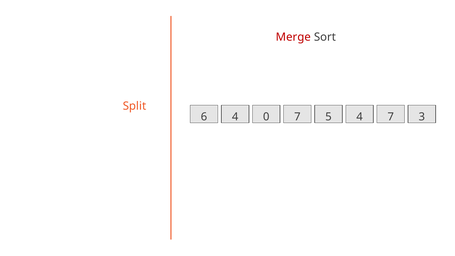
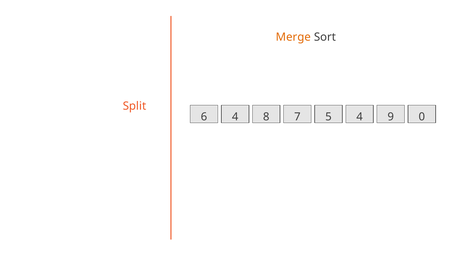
Merge colour: red -> orange
0: 0 -> 8
4 7: 7 -> 9
3: 3 -> 0
